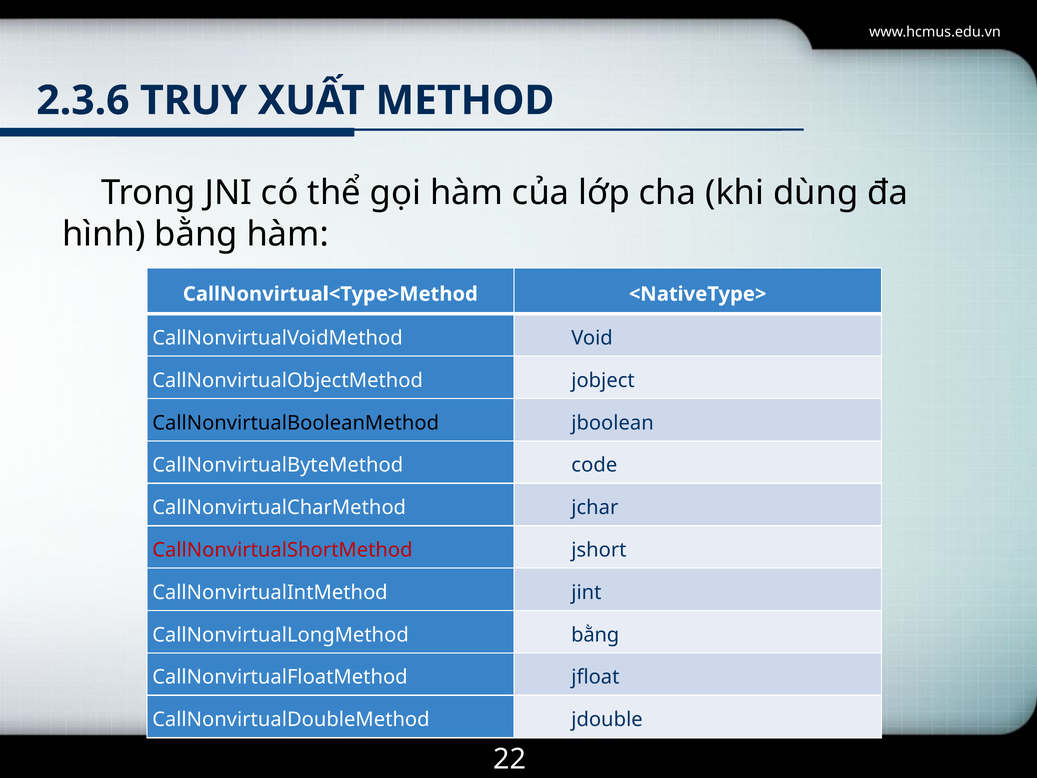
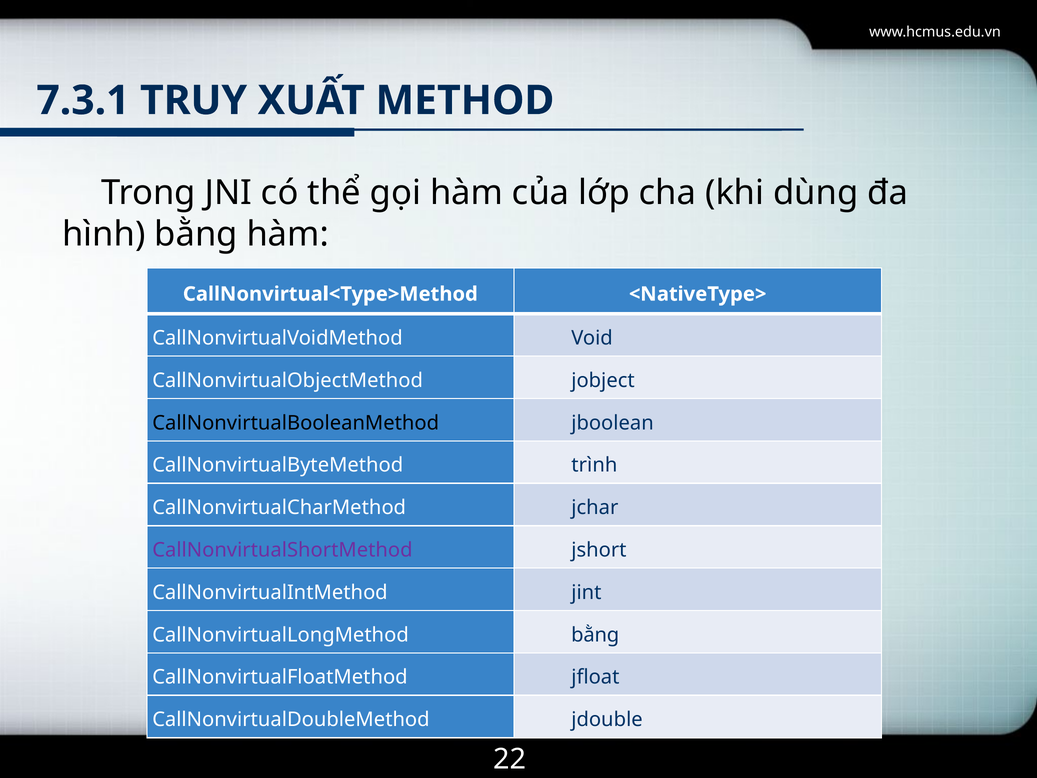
2.3.6: 2.3.6 -> 7.3.1
code: code -> trình
CallNonvirtualShortMethod colour: red -> purple
